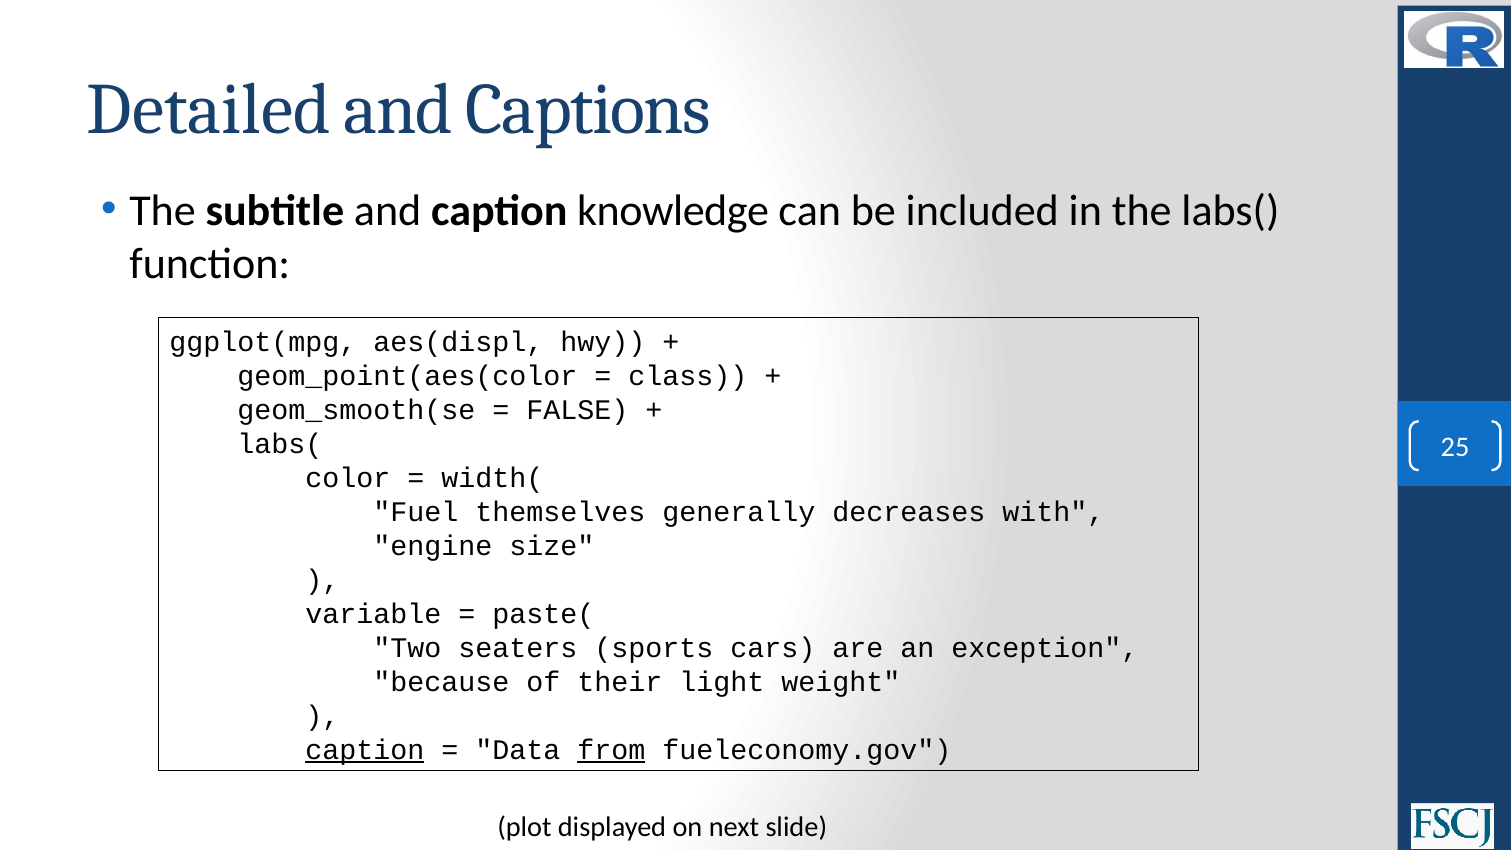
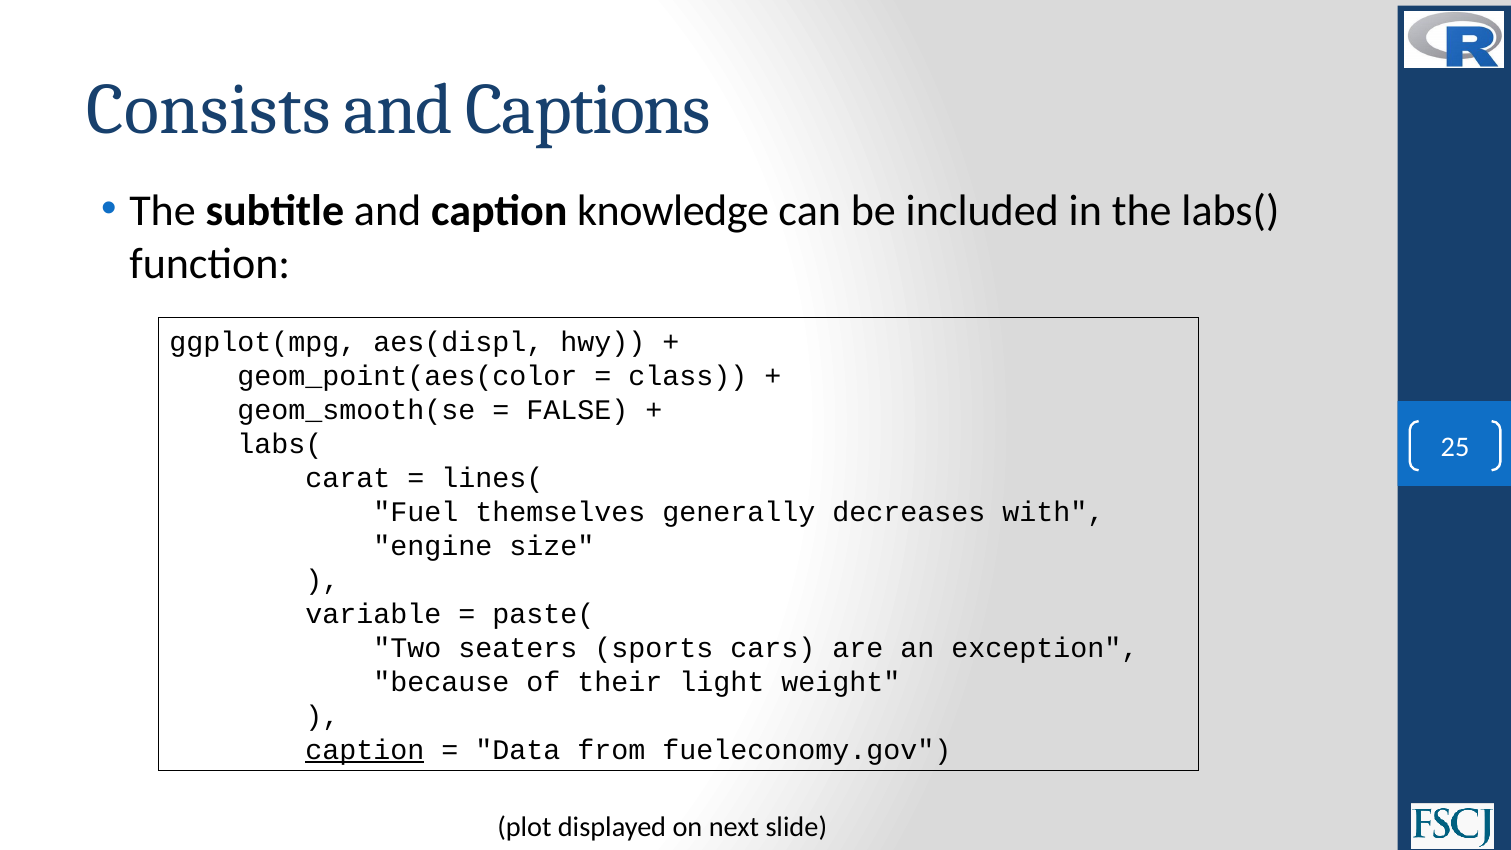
Detailed: Detailed -> Consists
color: color -> carat
width(: width( -> lines(
from underline: present -> none
